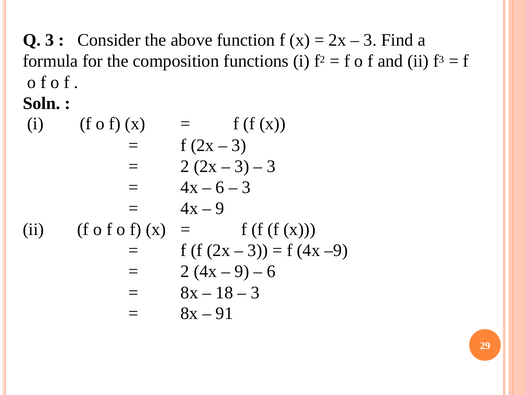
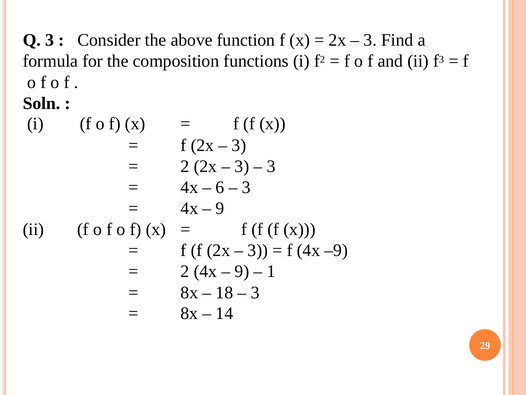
6 at (271, 271): 6 -> 1
91: 91 -> 14
